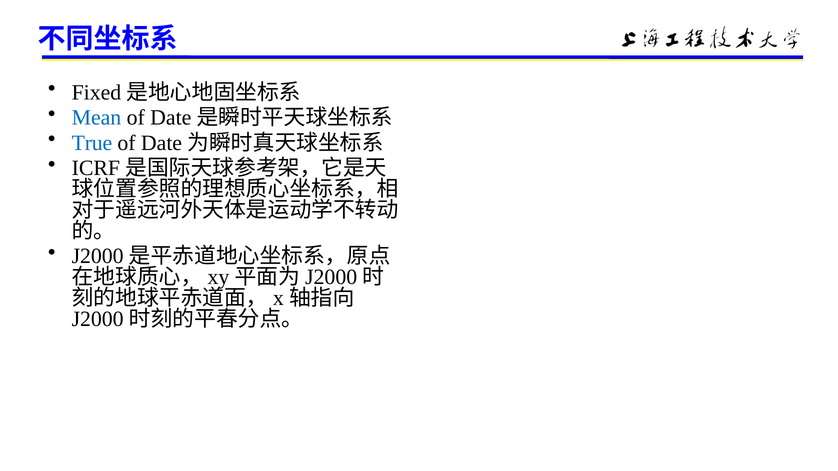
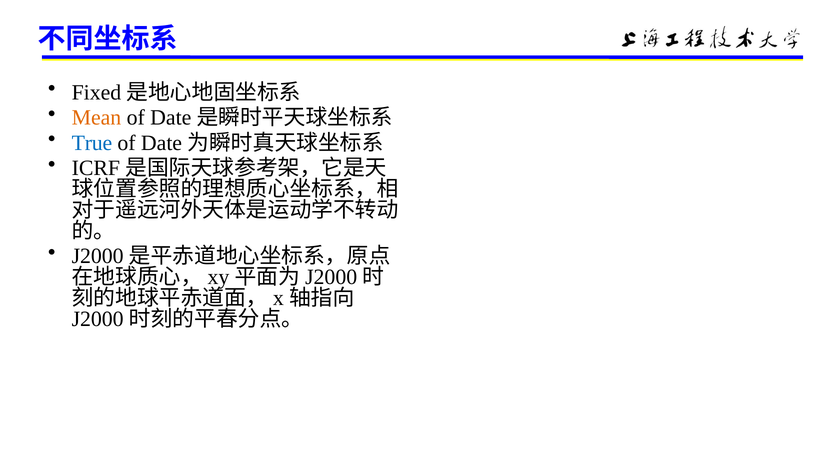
Mean colour: blue -> orange
